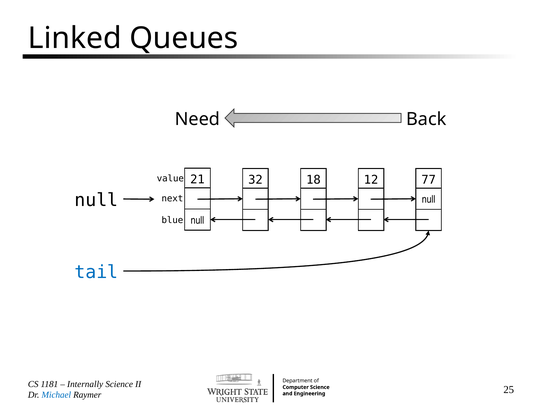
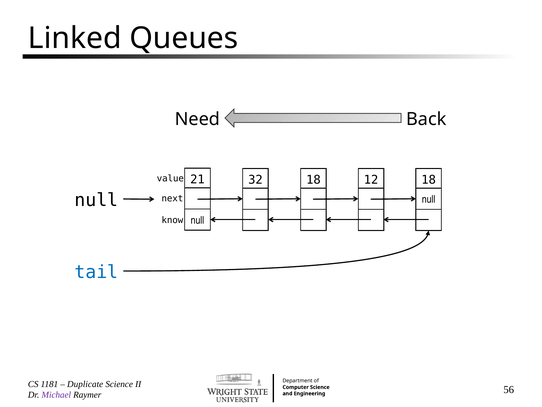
77 at (429, 180): 77 -> 18
blue: blue -> know
Internally: Internally -> Duplicate
Michael colour: blue -> purple
25: 25 -> 56
